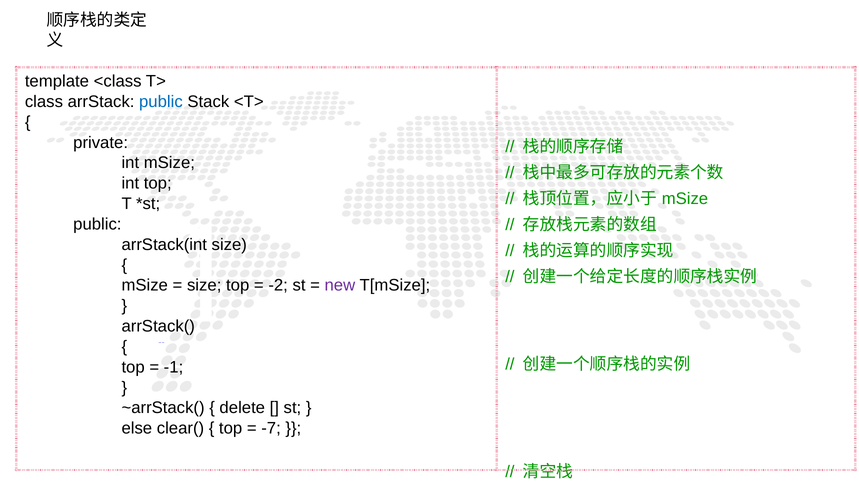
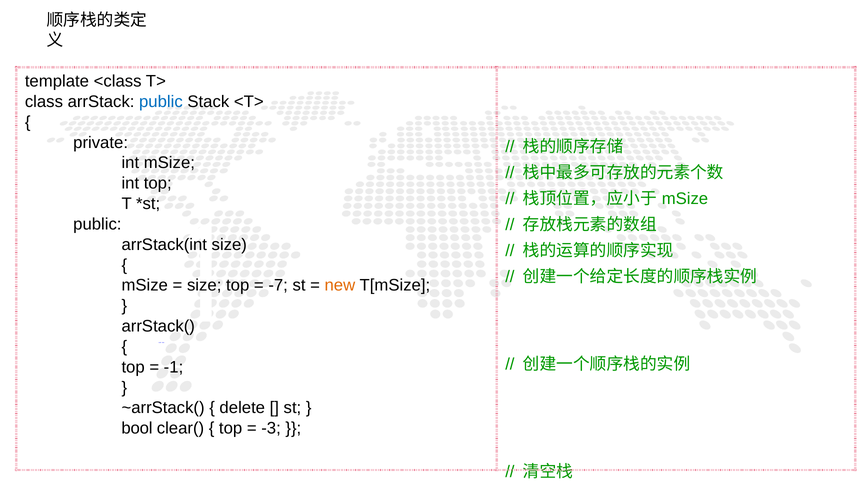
-2: -2 -> -7
new colour: purple -> orange
else: else -> bool
-7: -7 -> -3
